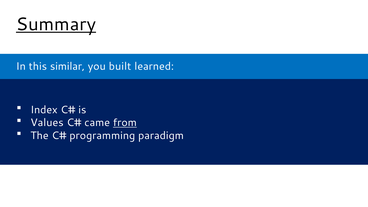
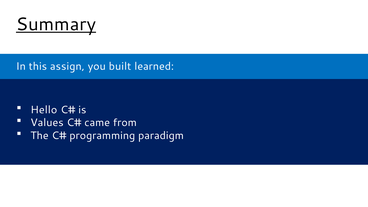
similar: similar -> assign
Index: Index -> Hello
from underline: present -> none
